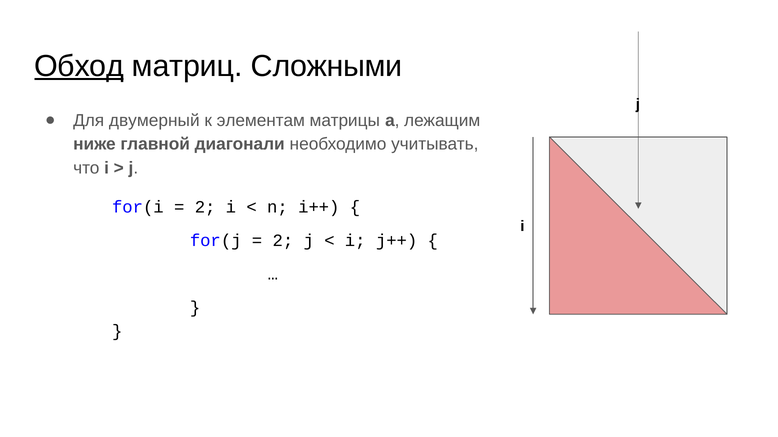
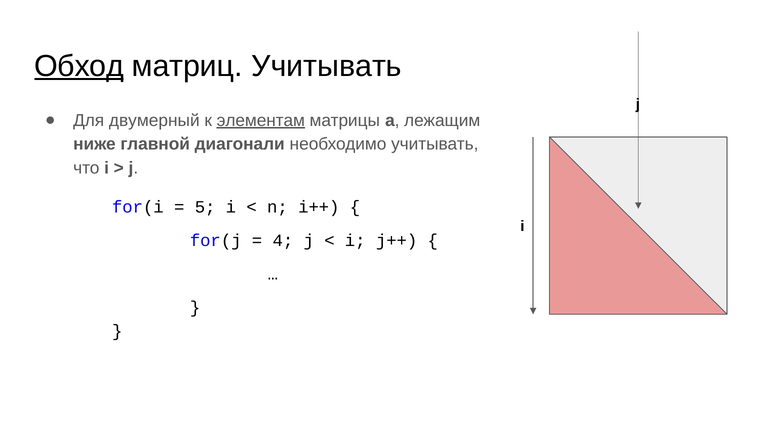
матриц Сложными: Сложными -> Учитывать
элементам underline: none -> present
2 at (205, 207): 2 -> 5
2 at (283, 241): 2 -> 4
